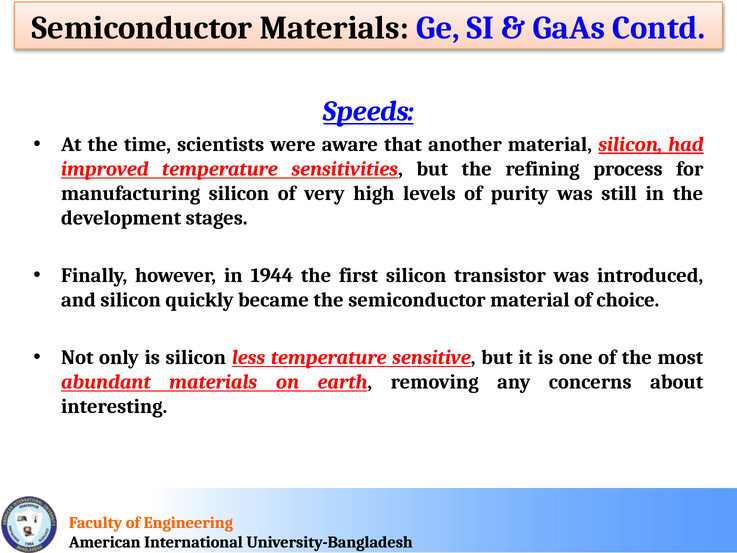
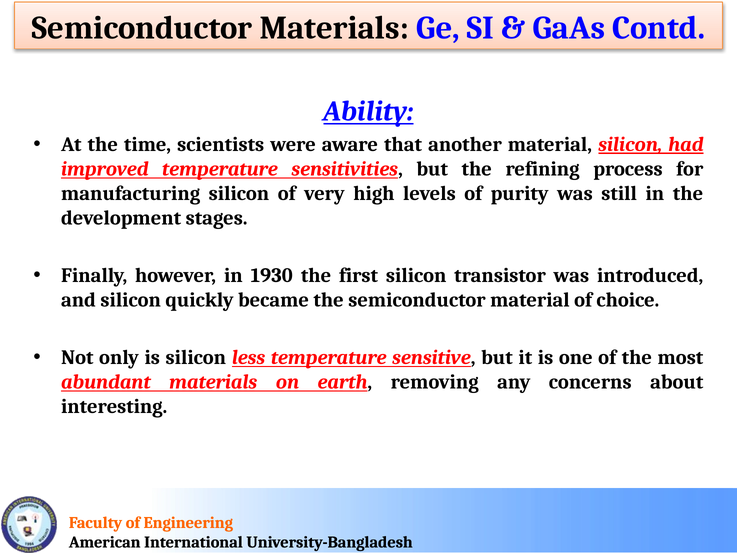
Speeds: Speeds -> Ability
1944: 1944 -> 1930
